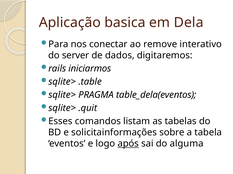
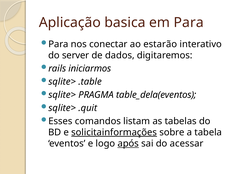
em Dela: Dela -> Para
remove: remove -> estarão
solicitainformações underline: none -> present
alguma: alguma -> acessar
